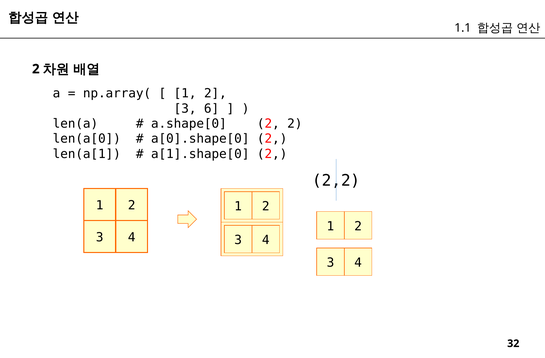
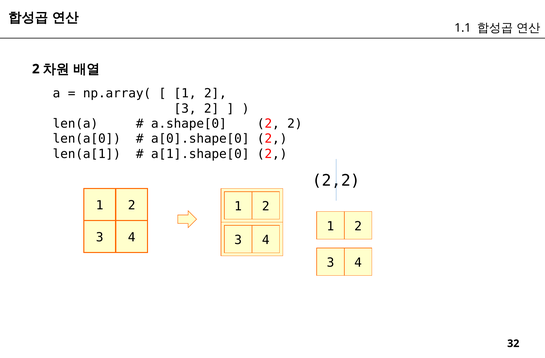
3 6: 6 -> 2
